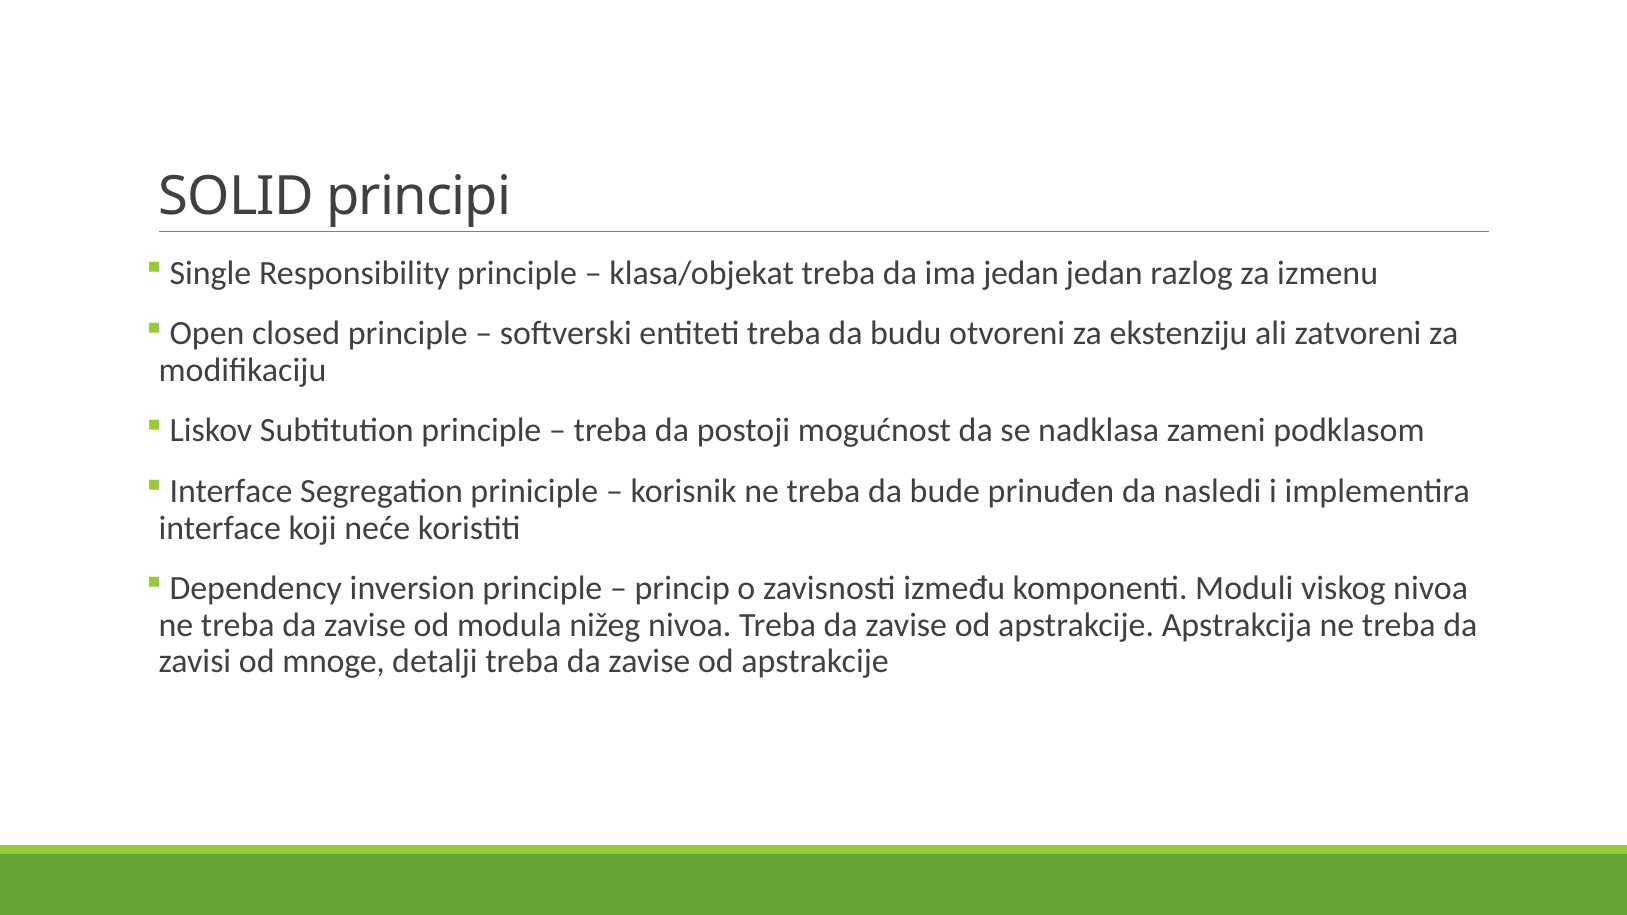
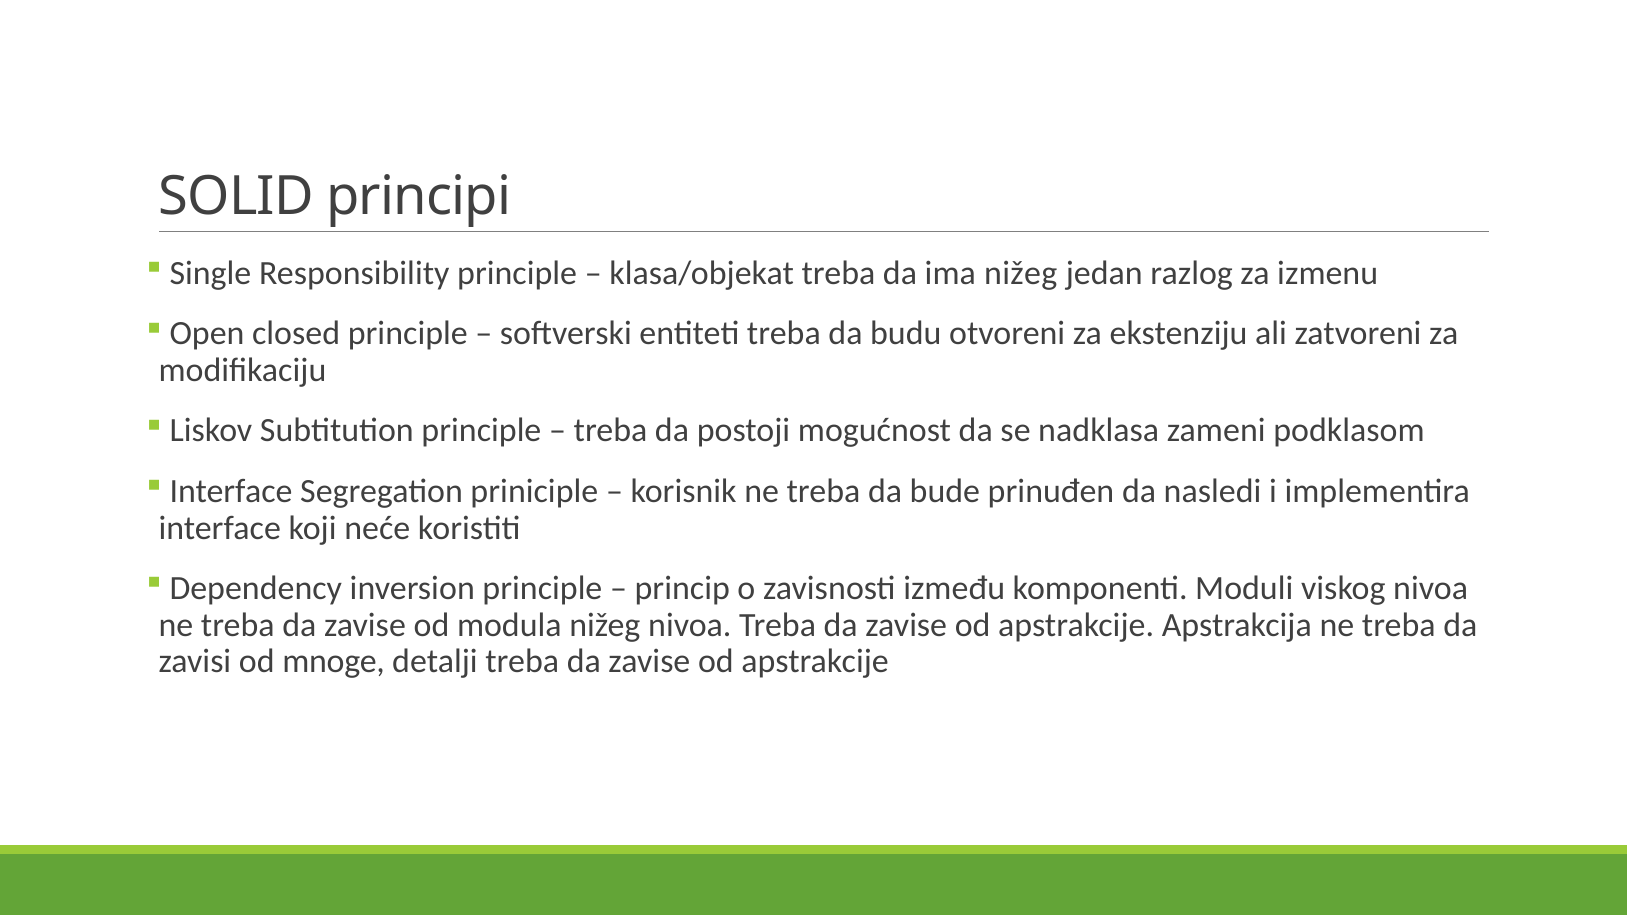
ima jedan: jedan -> nižeg
